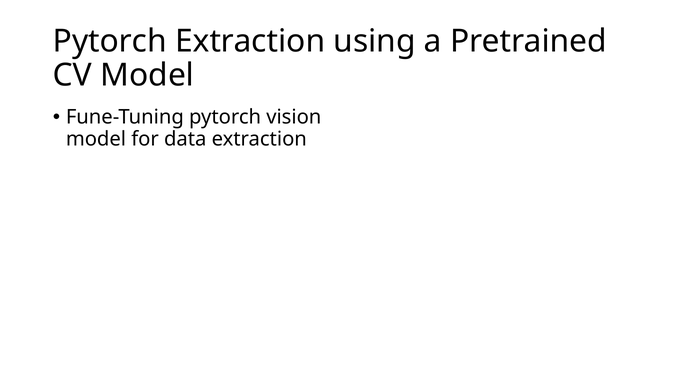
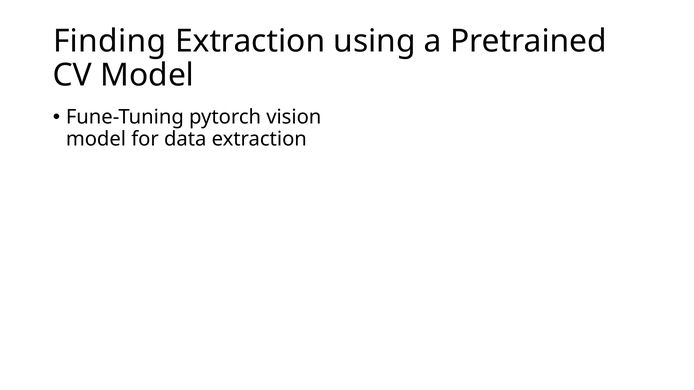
Pytorch at (110, 41): Pytorch -> Finding
